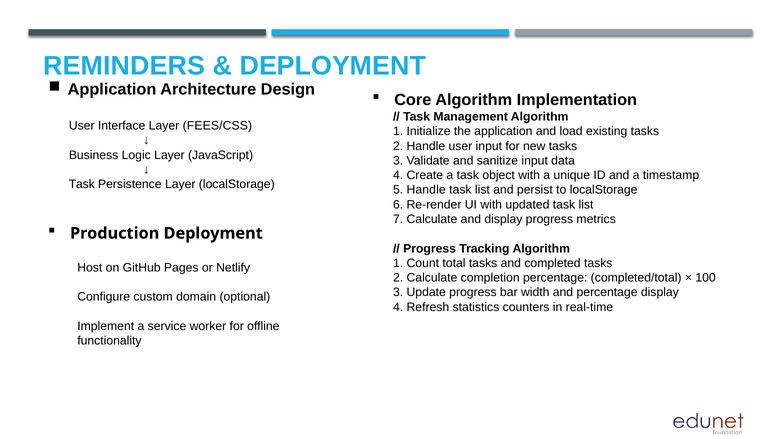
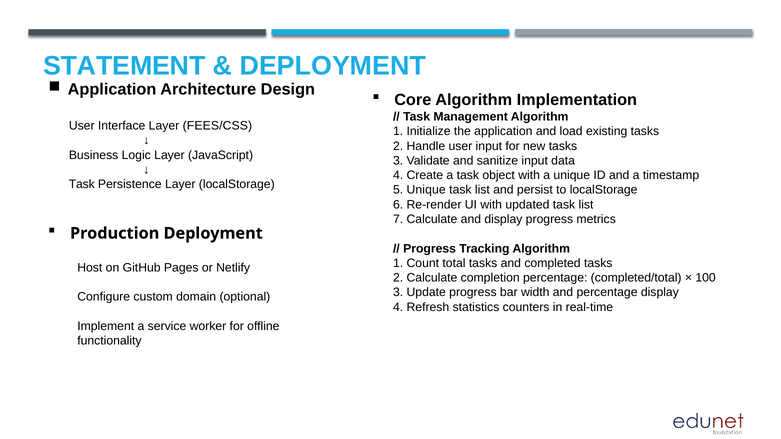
REMINDERS: REMINDERS -> STATEMENT
5 Handle: Handle -> Unique
